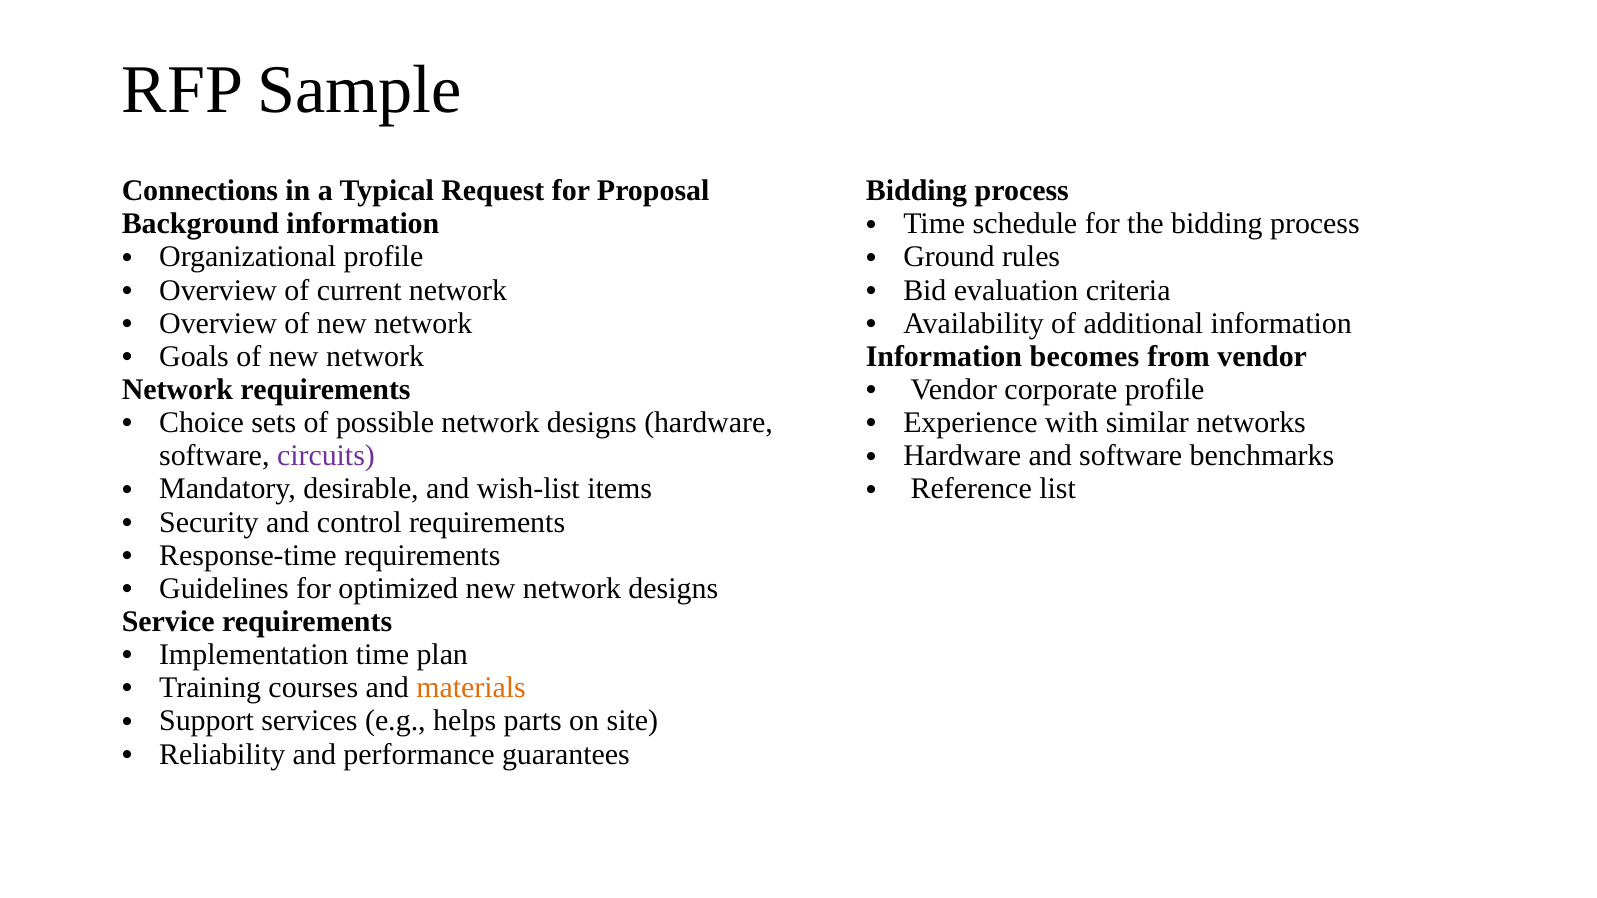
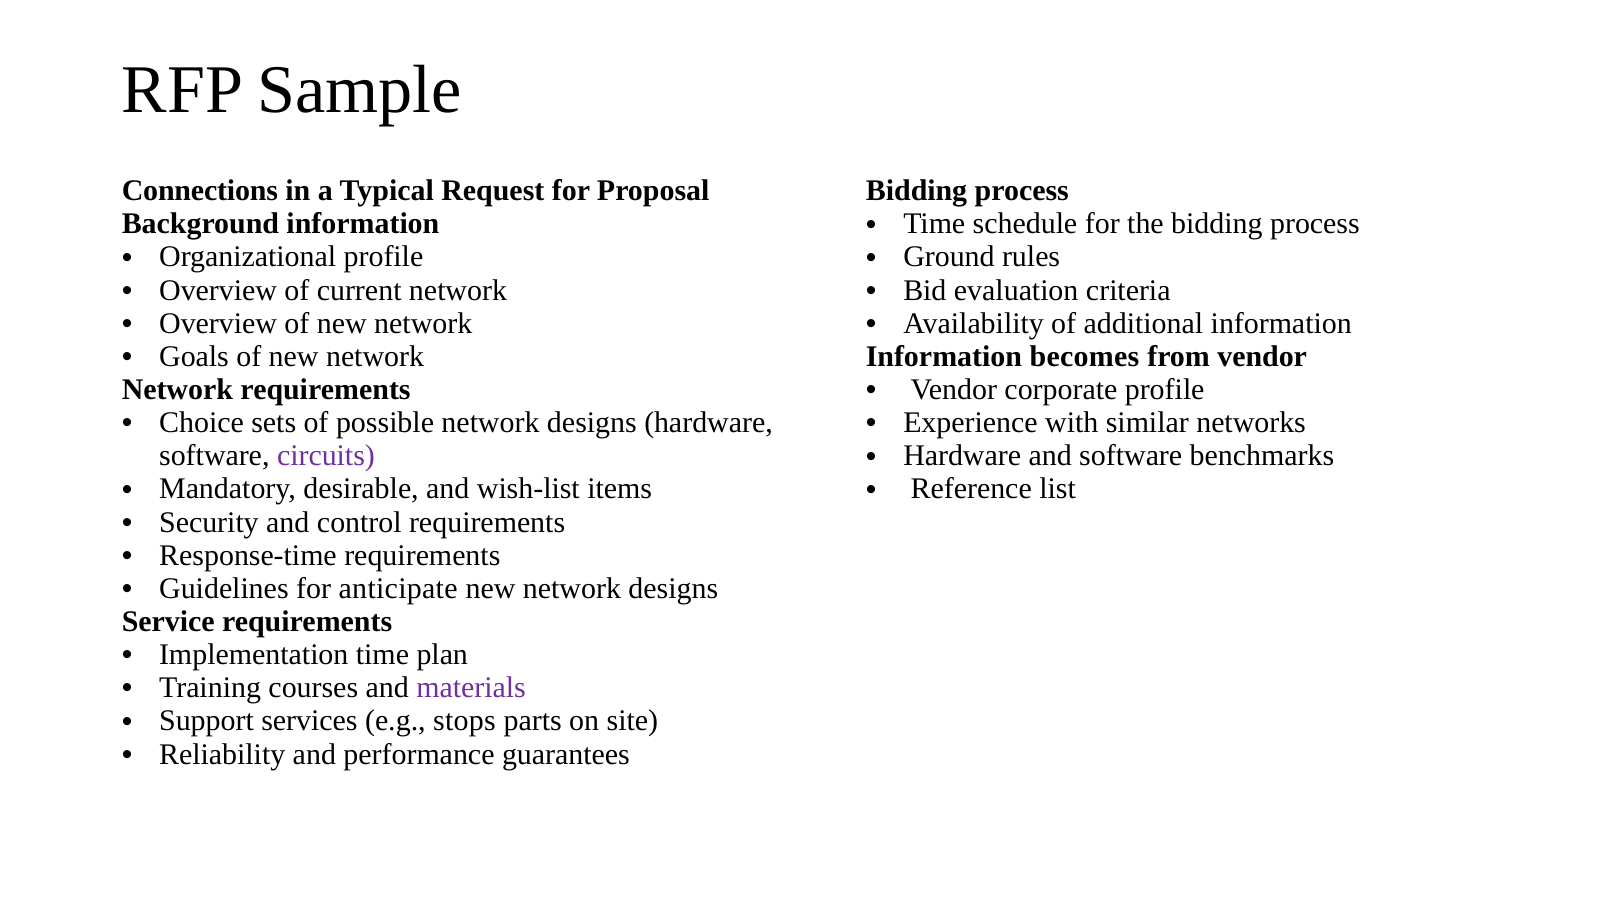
optimized: optimized -> anticipate
materials colour: orange -> purple
helps: helps -> stops
